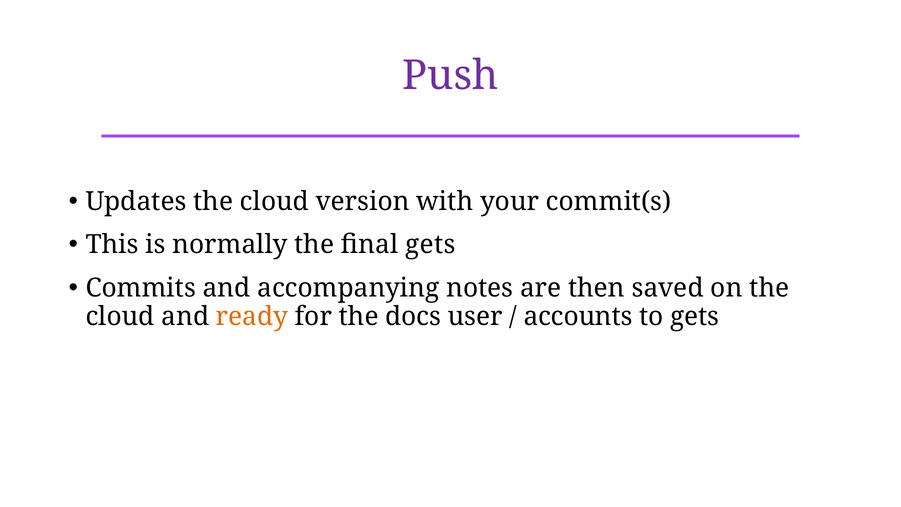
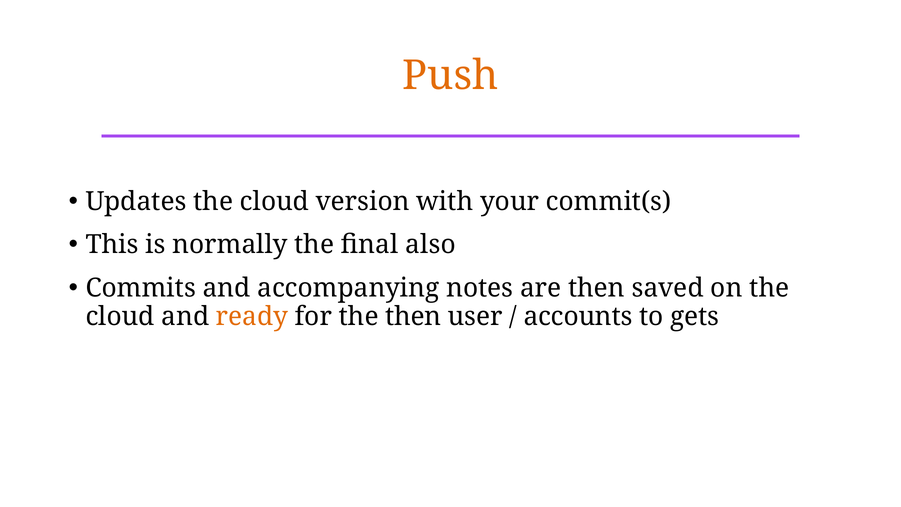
Push colour: purple -> orange
final gets: gets -> also
the docs: docs -> then
